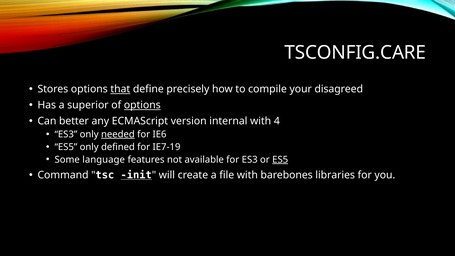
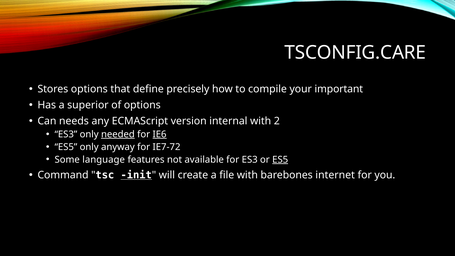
that underline: present -> none
disagreed: disagreed -> important
options at (142, 105) underline: present -> none
better: better -> needs
4: 4 -> 2
IE6 underline: none -> present
defined: defined -> anyway
IE7-19: IE7-19 -> IE7-72
libraries: libraries -> internet
